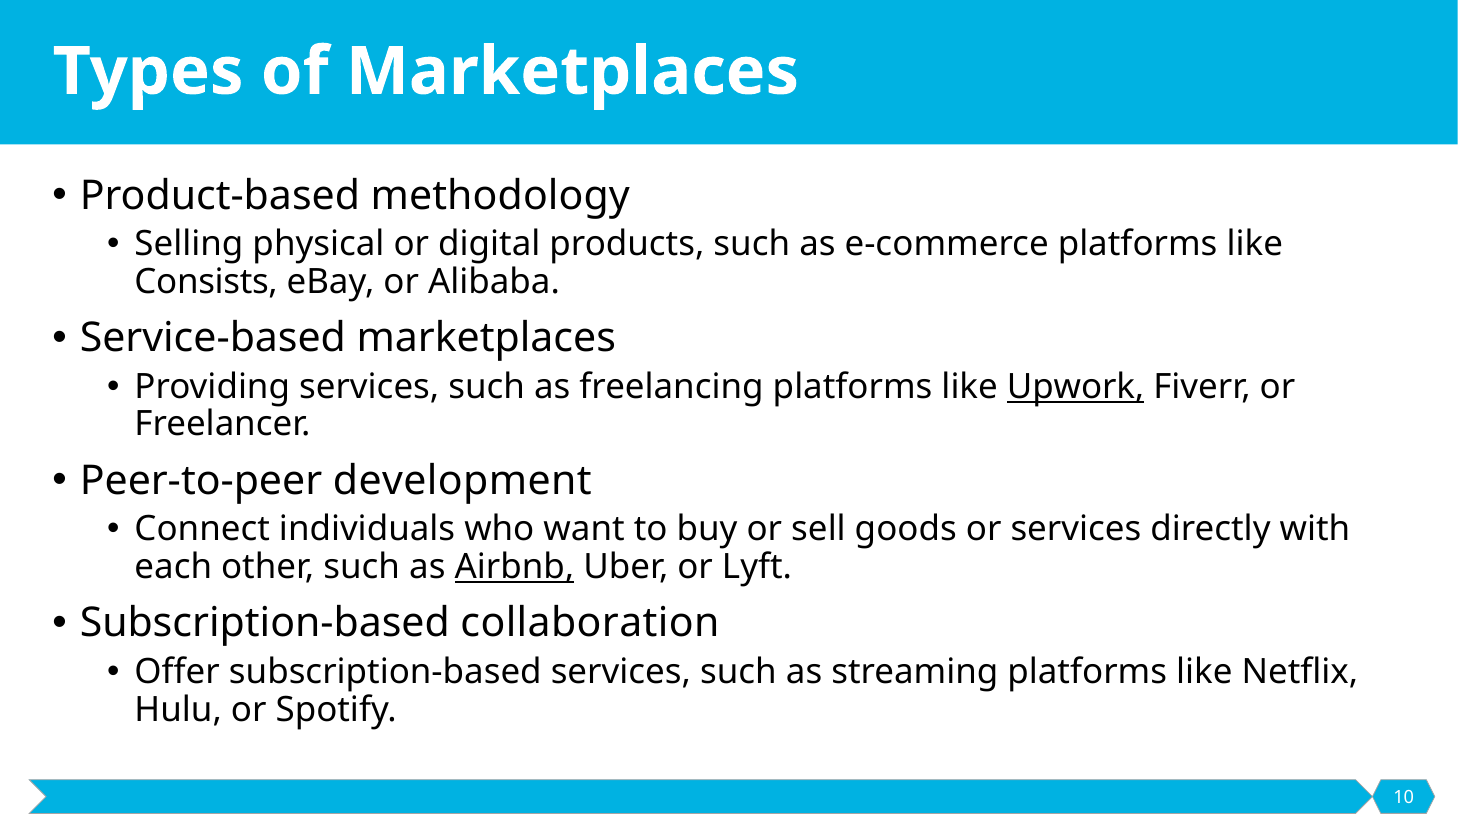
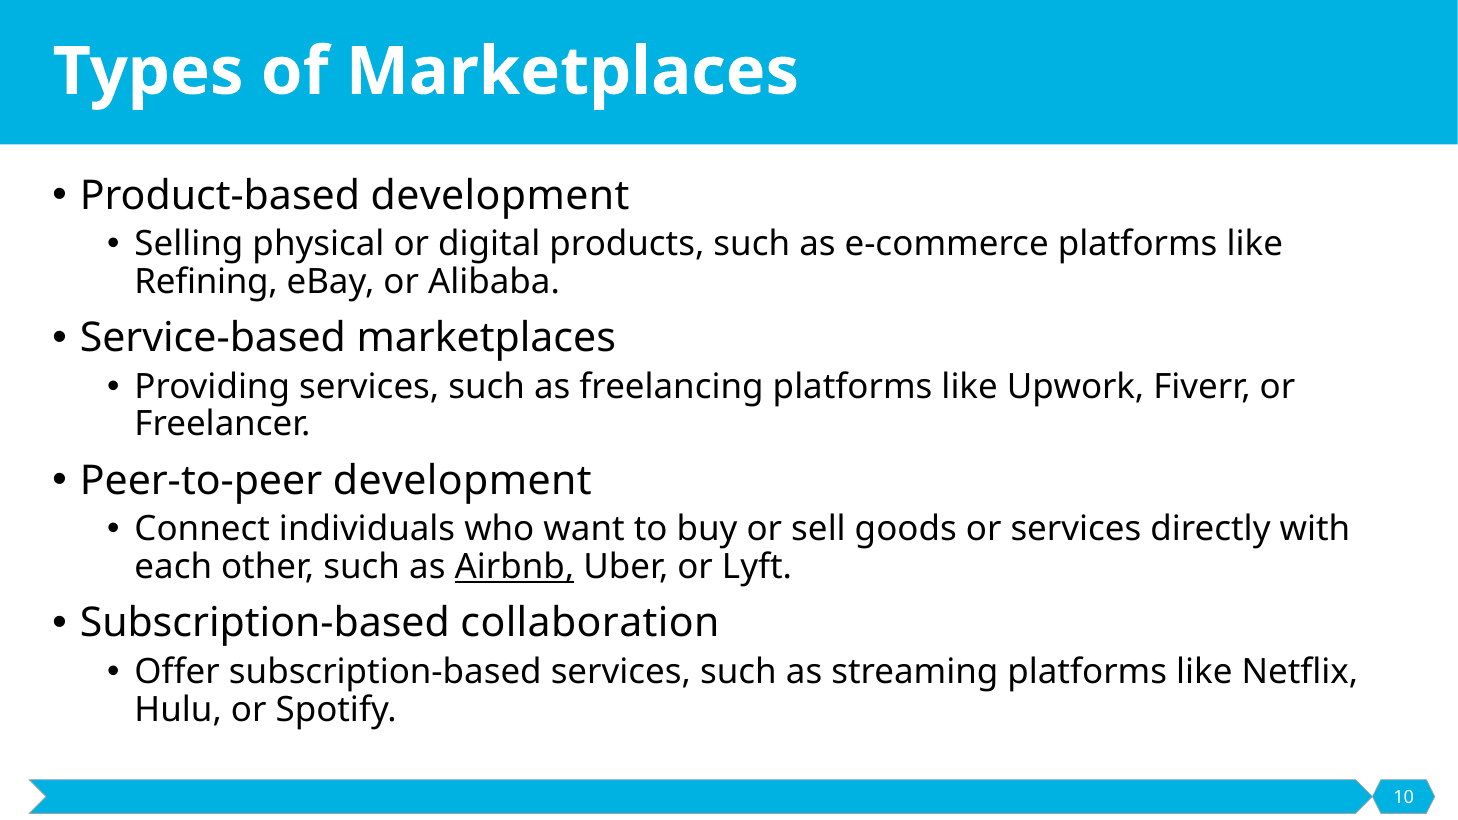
Product-based methodology: methodology -> development
Consists: Consists -> Refining
Upwork underline: present -> none
